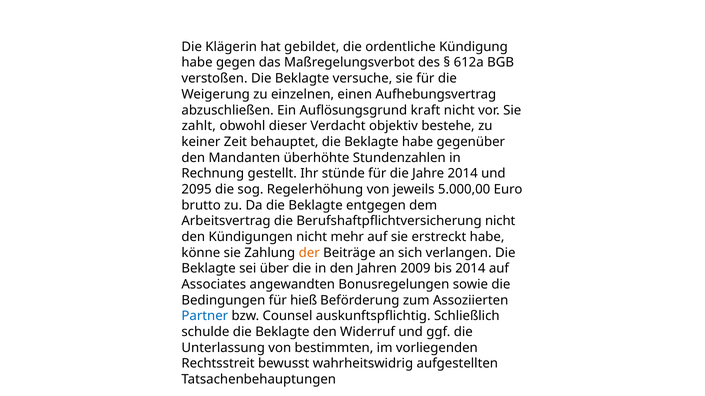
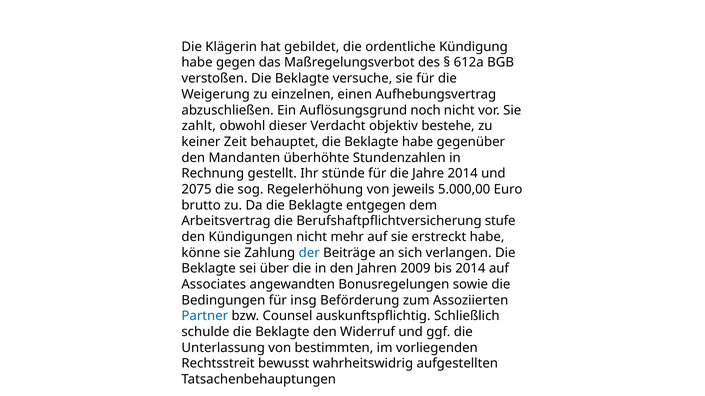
kraft: kraft -> noch
2095: 2095 -> 2075
Berufshaftpflichtversicherung nicht: nicht -> stufe
der colour: orange -> blue
hieß: hieß -> insg
